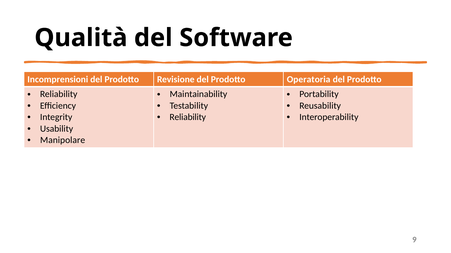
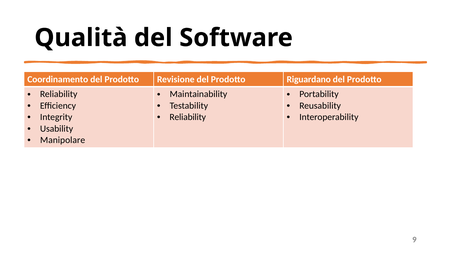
Incomprensioni: Incomprensioni -> Coordinamento
Operatoria: Operatoria -> Riguardano
